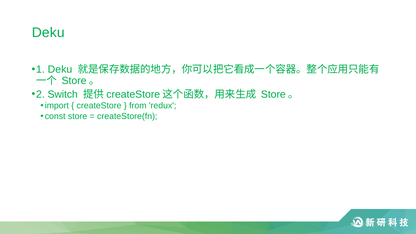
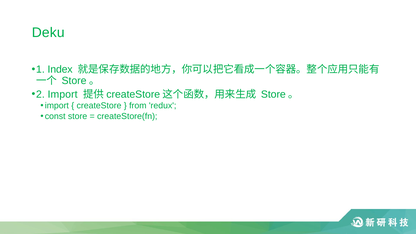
Deku at (60, 69): Deku -> Index
Switch at (63, 94): Switch -> Import
